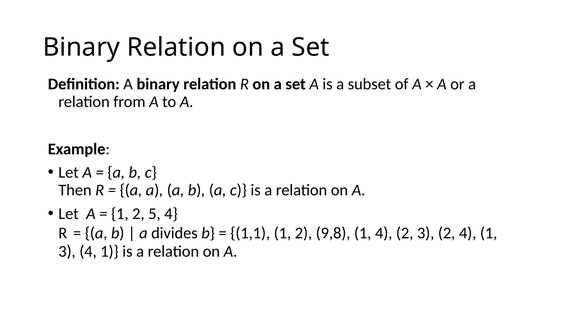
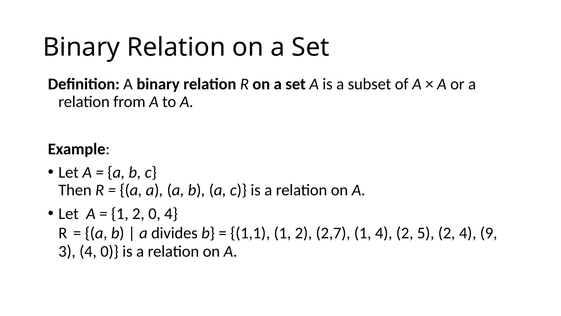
2 5: 5 -> 0
9,8: 9,8 -> 2,7
2 3: 3 -> 5
2 4 1: 1 -> 9
3 4 1: 1 -> 0
